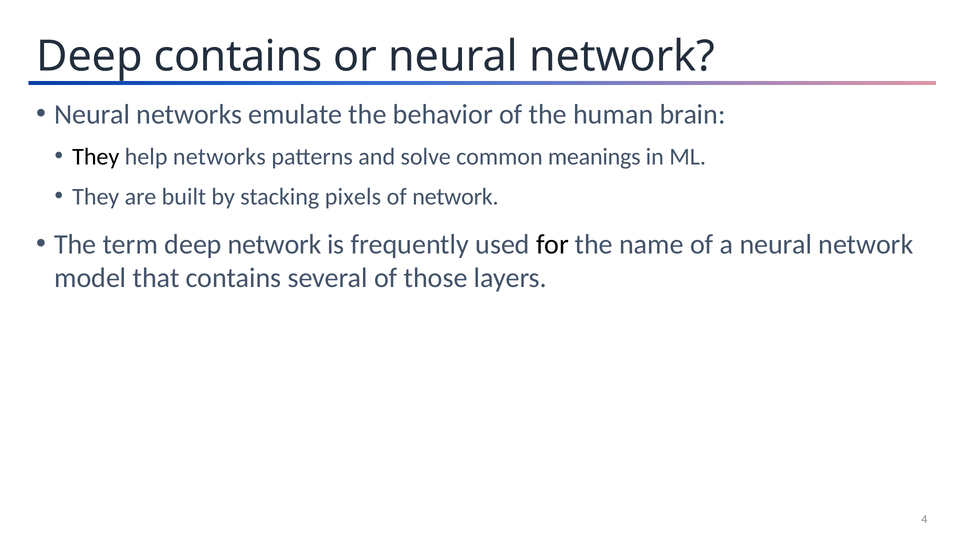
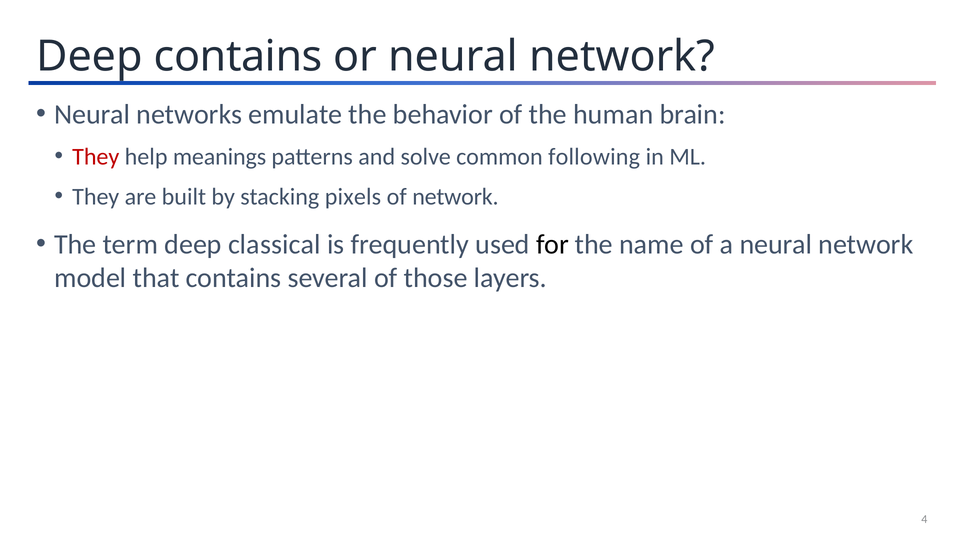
They at (96, 157) colour: black -> red
help networks: networks -> meanings
meanings: meanings -> following
deep network: network -> classical
